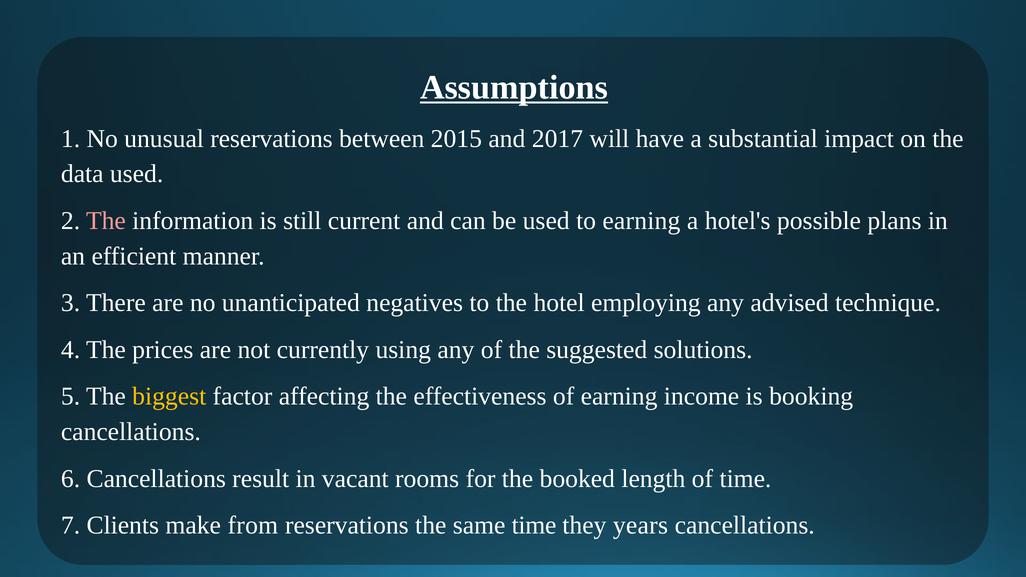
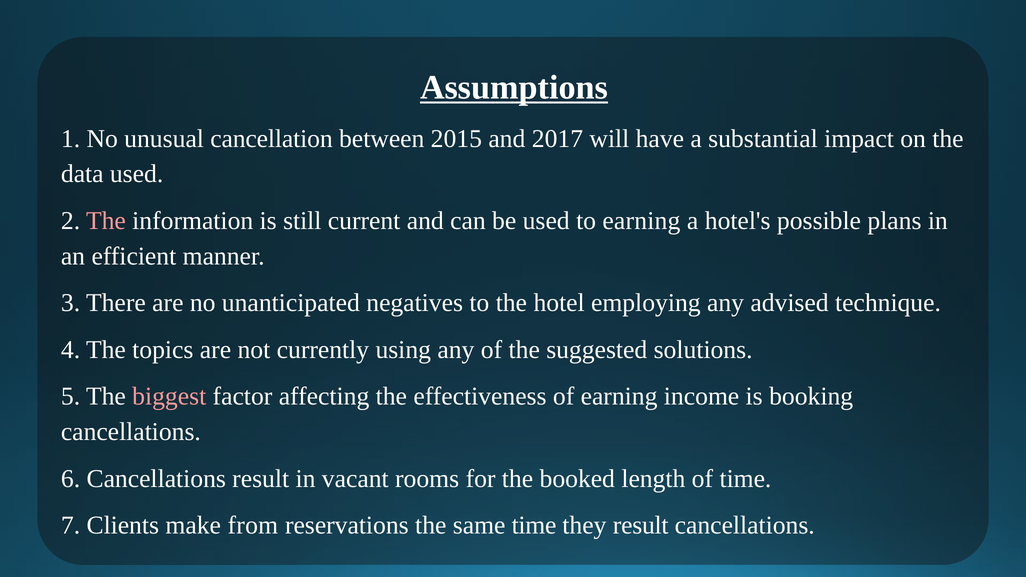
unusual reservations: reservations -> cancellation
prices: prices -> topics
biggest colour: yellow -> pink
they years: years -> result
